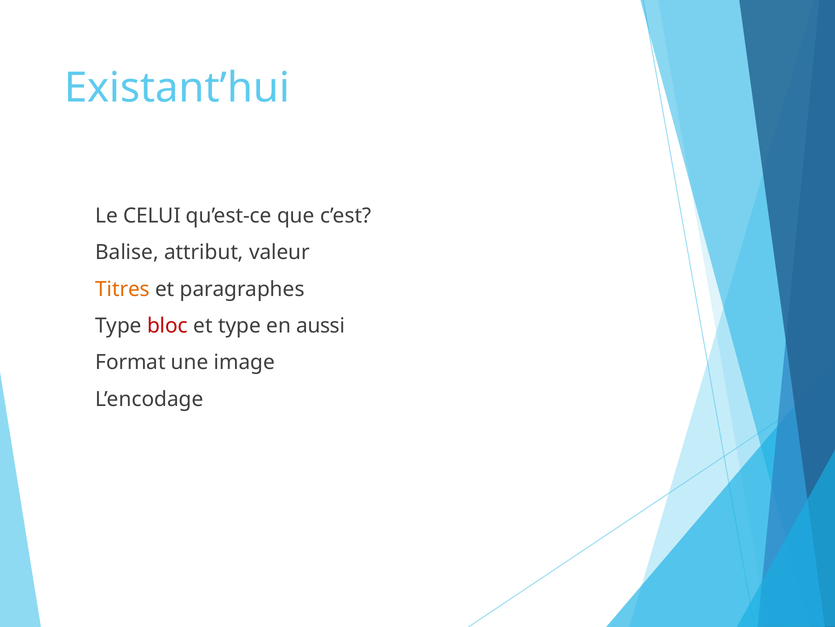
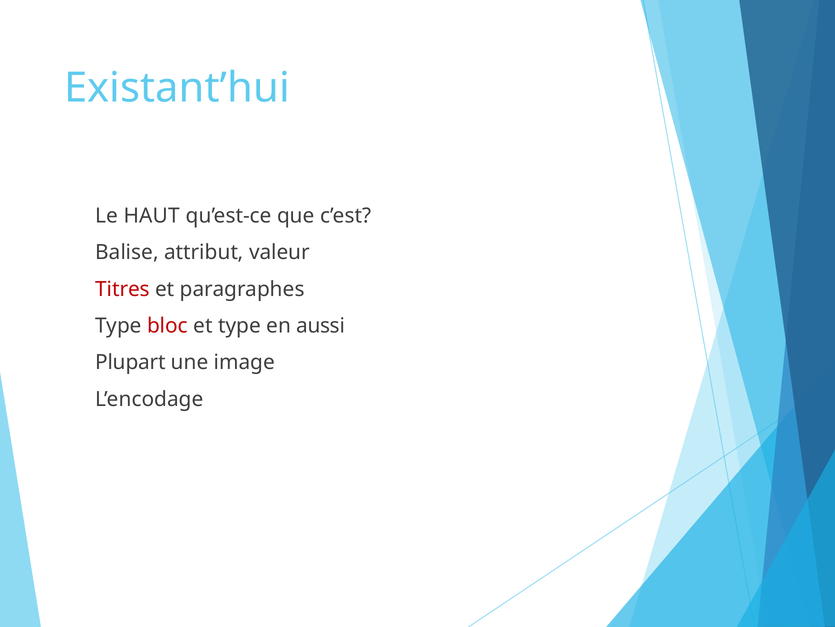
CELUI: CELUI -> HAUT
Titres colour: orange -> red
Format: Format -> Plupart
